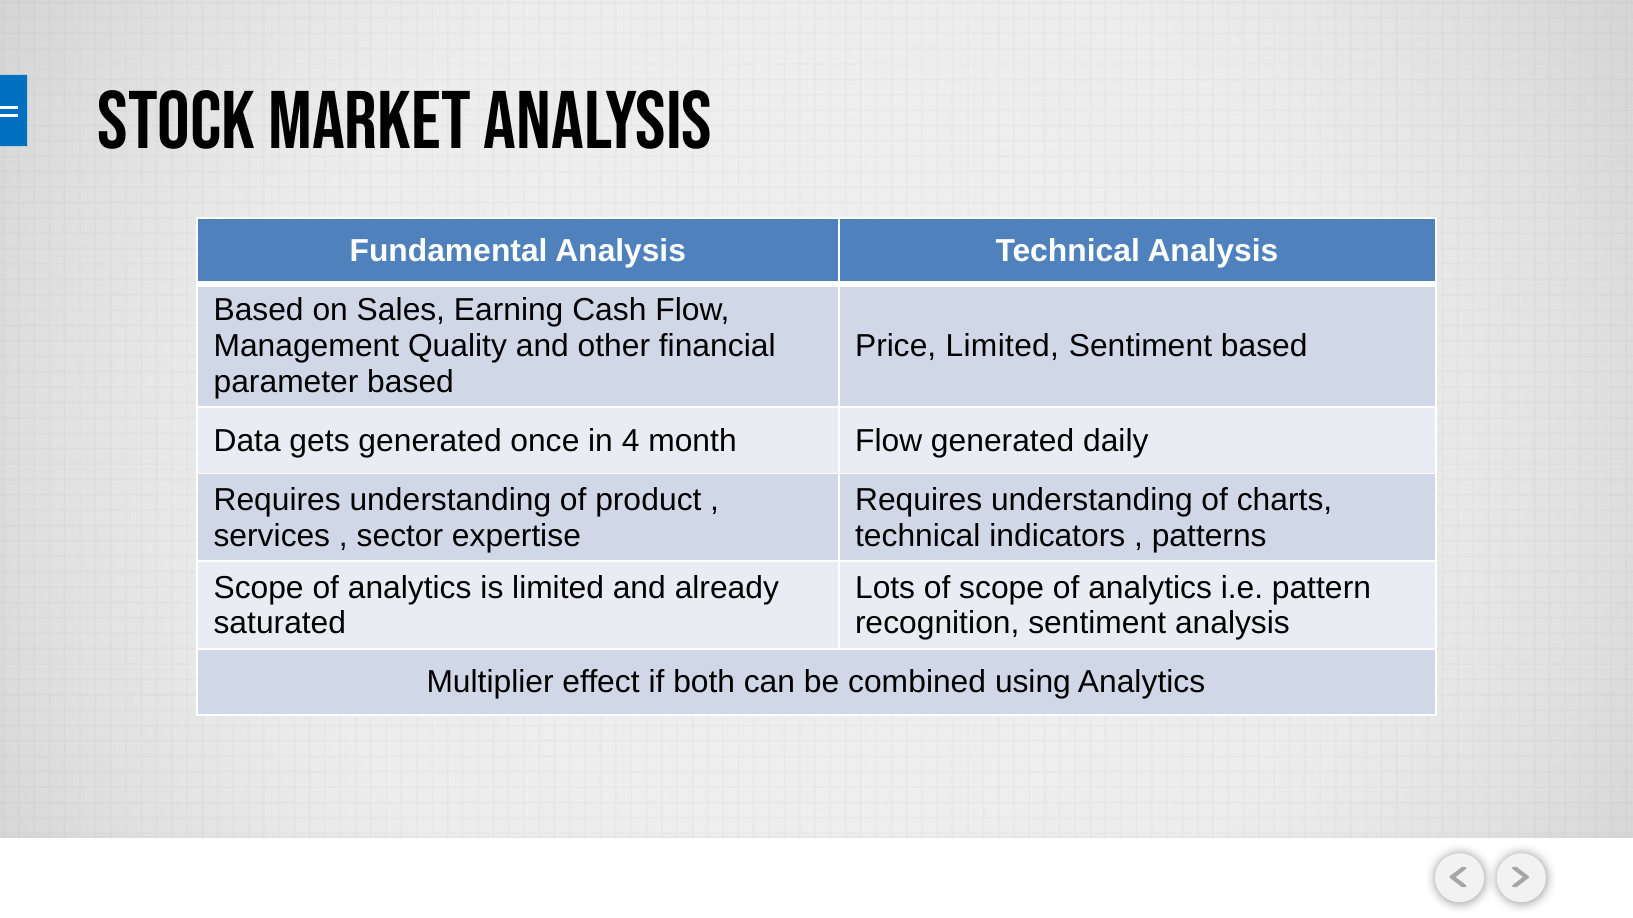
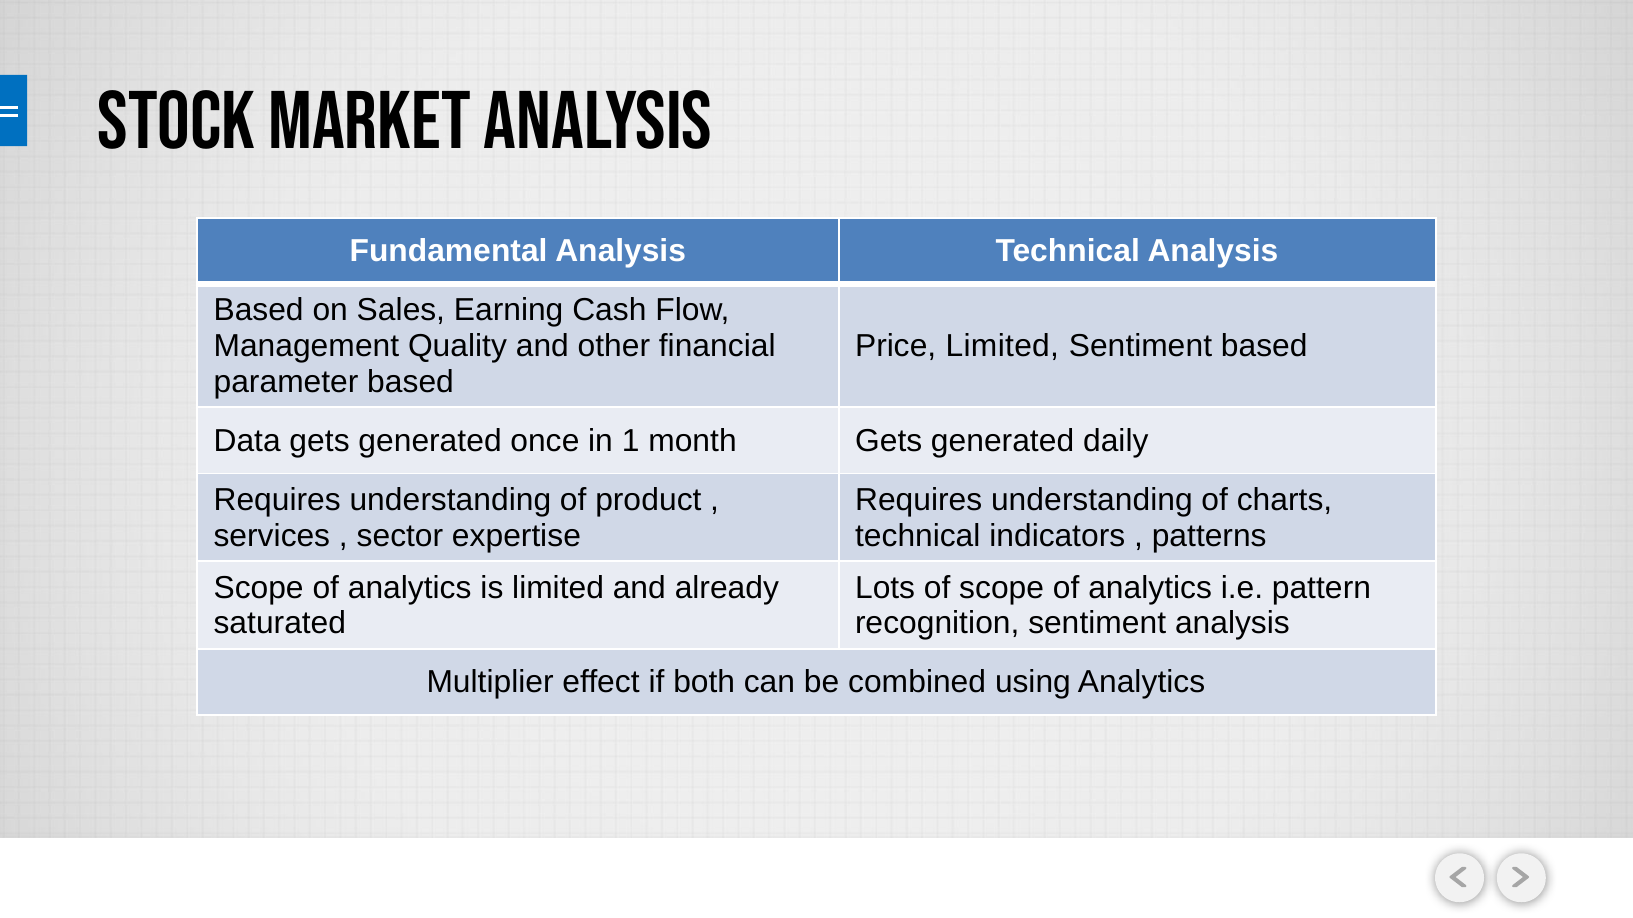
4: 4 -> 1
month Flow: Flow -> Gets
